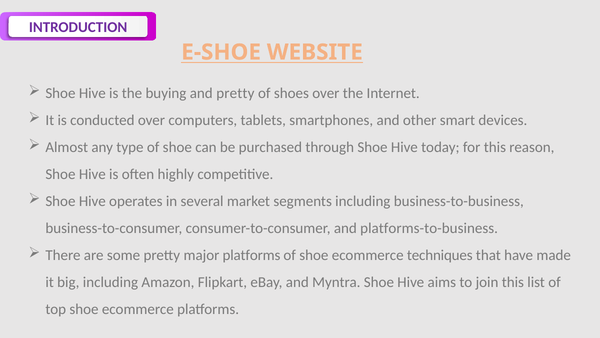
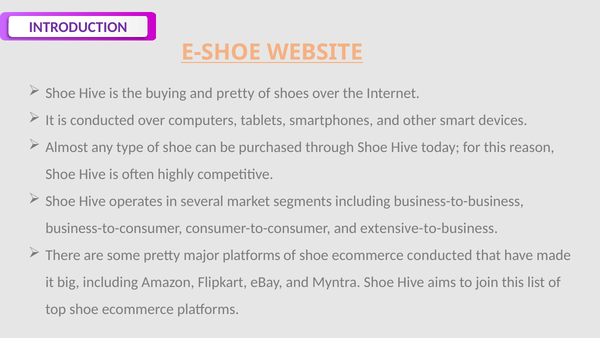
platforms-to-business: platforms-to-business -> extensive-to-business
ecommerce techniques: techniques -> conducted
